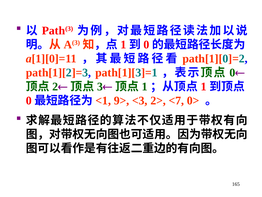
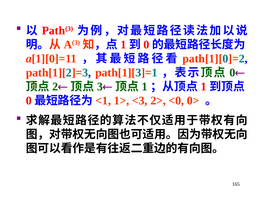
9>: 9> -> 1>
<7: <7 -> <0
